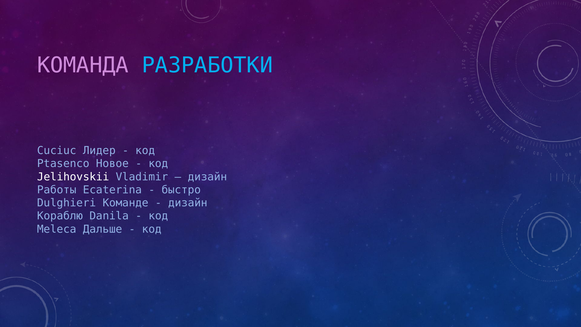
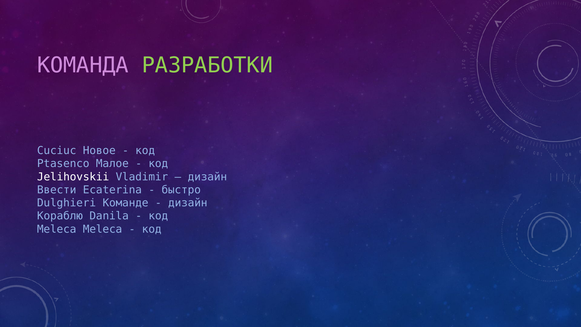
РАЗРАБОТКИ colour: light blue -> light green
Лидер: Лидер -> Новое
Новое: Новое -> Малое
Работы: Работы -> Ввести
Meleca Дальше: Дальше -> Meleca
